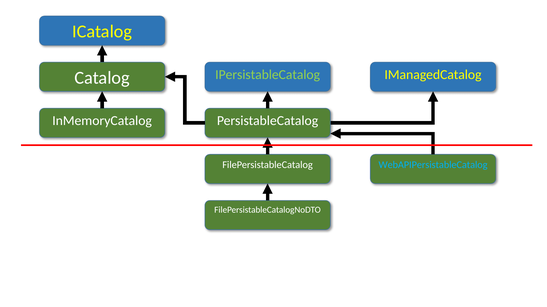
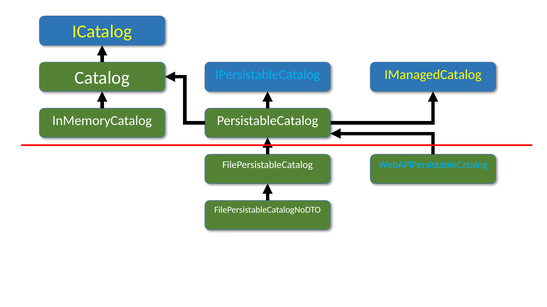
IPersistableCatalog colour: light green -> light blue
